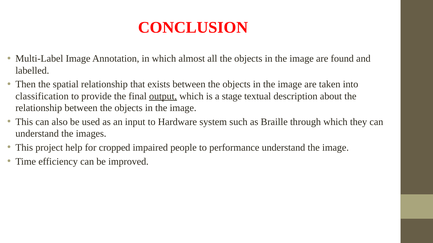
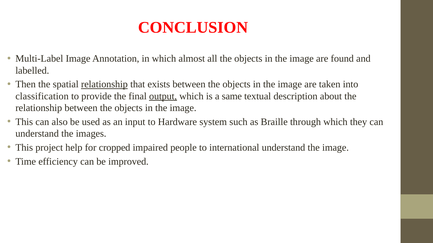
relationship at (104, 84) underline: none -> present
stage: stage -> same
performance: performance -> international
